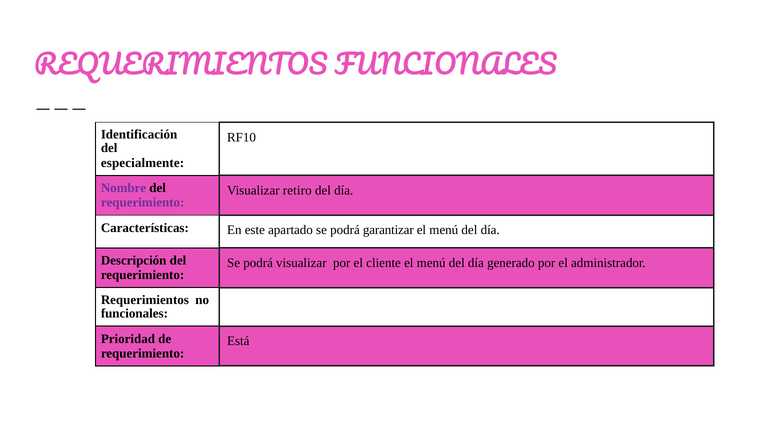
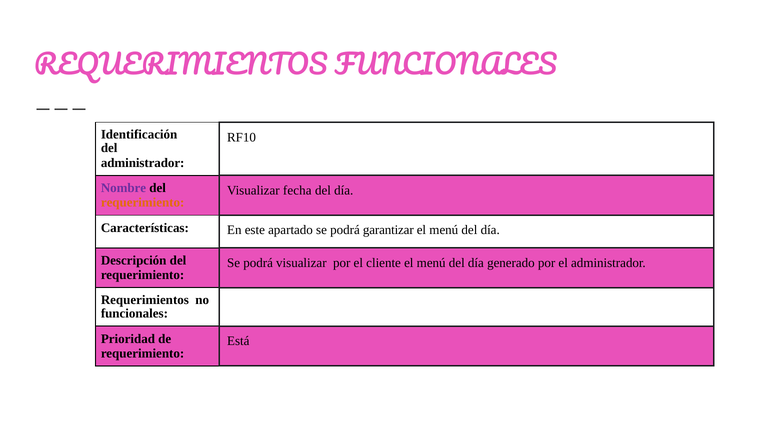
especialmente at (143, 163): especialmente -> administrador
retiro: retiro -> fecha
requerimiento at (143, 202) colour: purple -> orange
